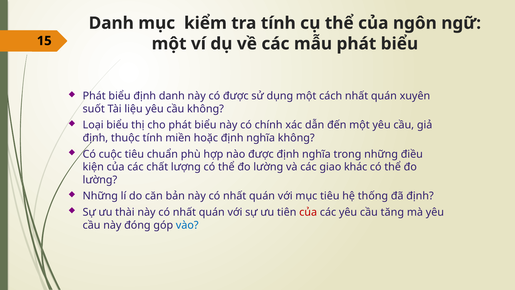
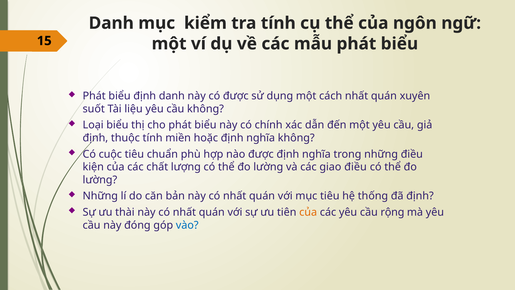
giao khác: khác -> điều
của at (308, 212) colour: red -> orange
tăng: tăng -> rộng
